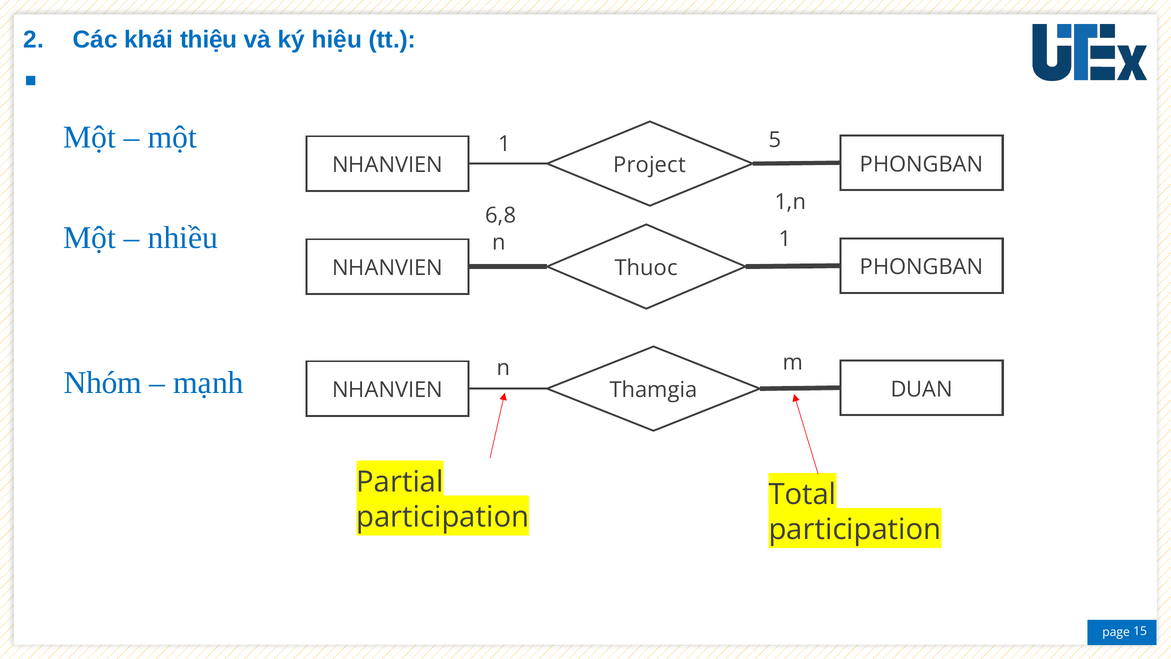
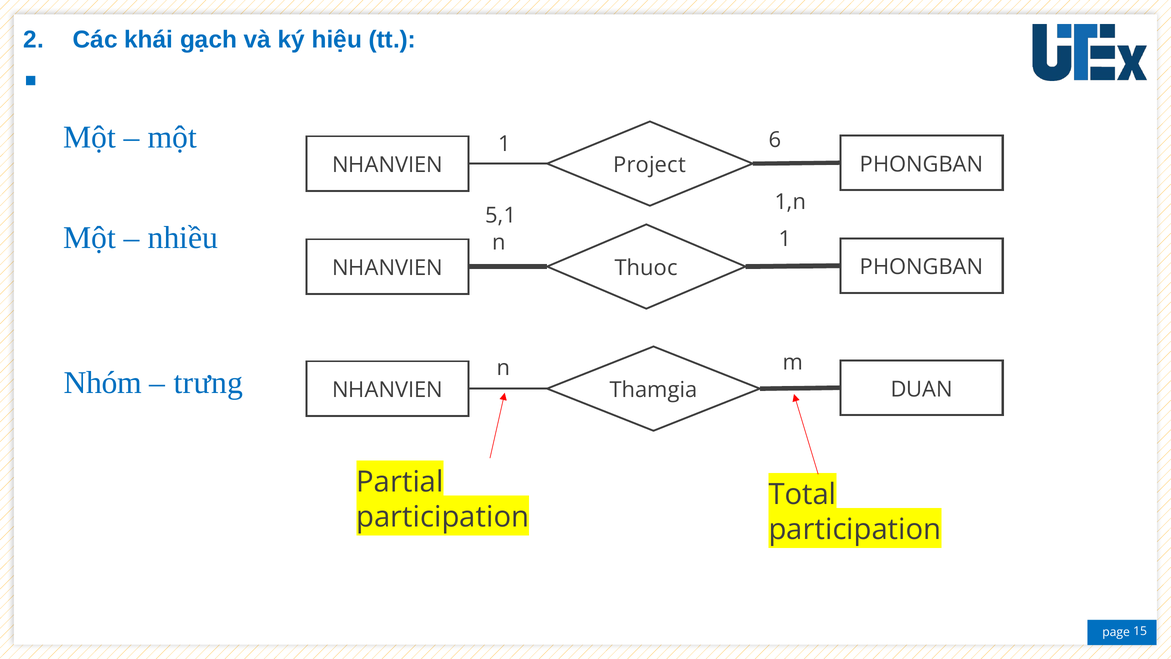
thiệu: thiệu -> gạch
5: 5 -> 6
6,8: 6,8 -> 5,1
mạnh: mạnh -> trưng
